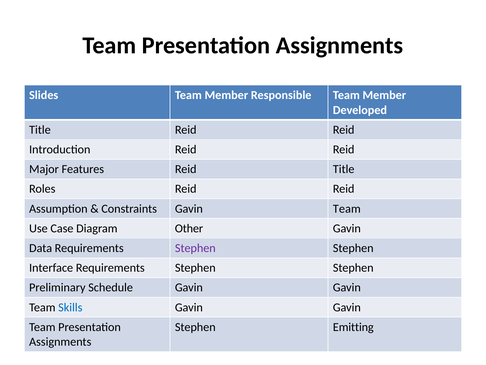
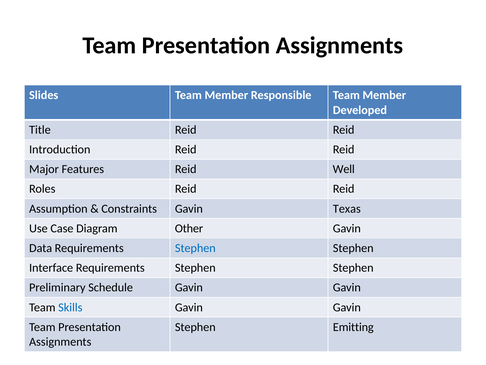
Reid Title: Title -> Well
Constraints Gavin Team: Team -> Texas
Stephen at (195, 248) colour: purple -> blue
